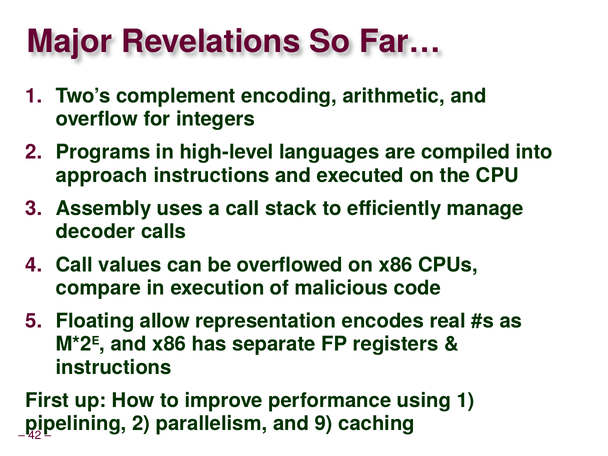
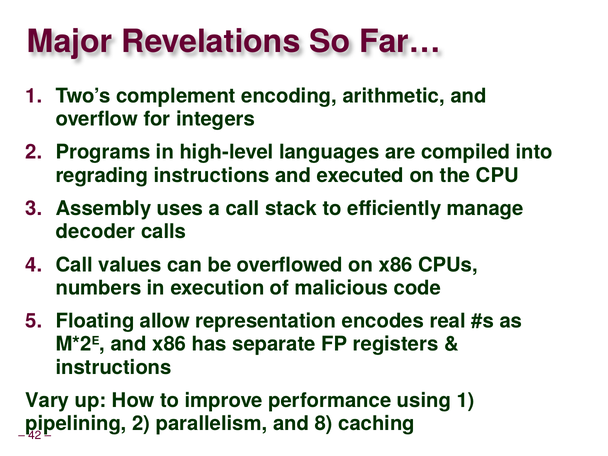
approach: approach -> regrading
compare: compare -> numbers
First: First -> Vary
9: 9 -> 8
